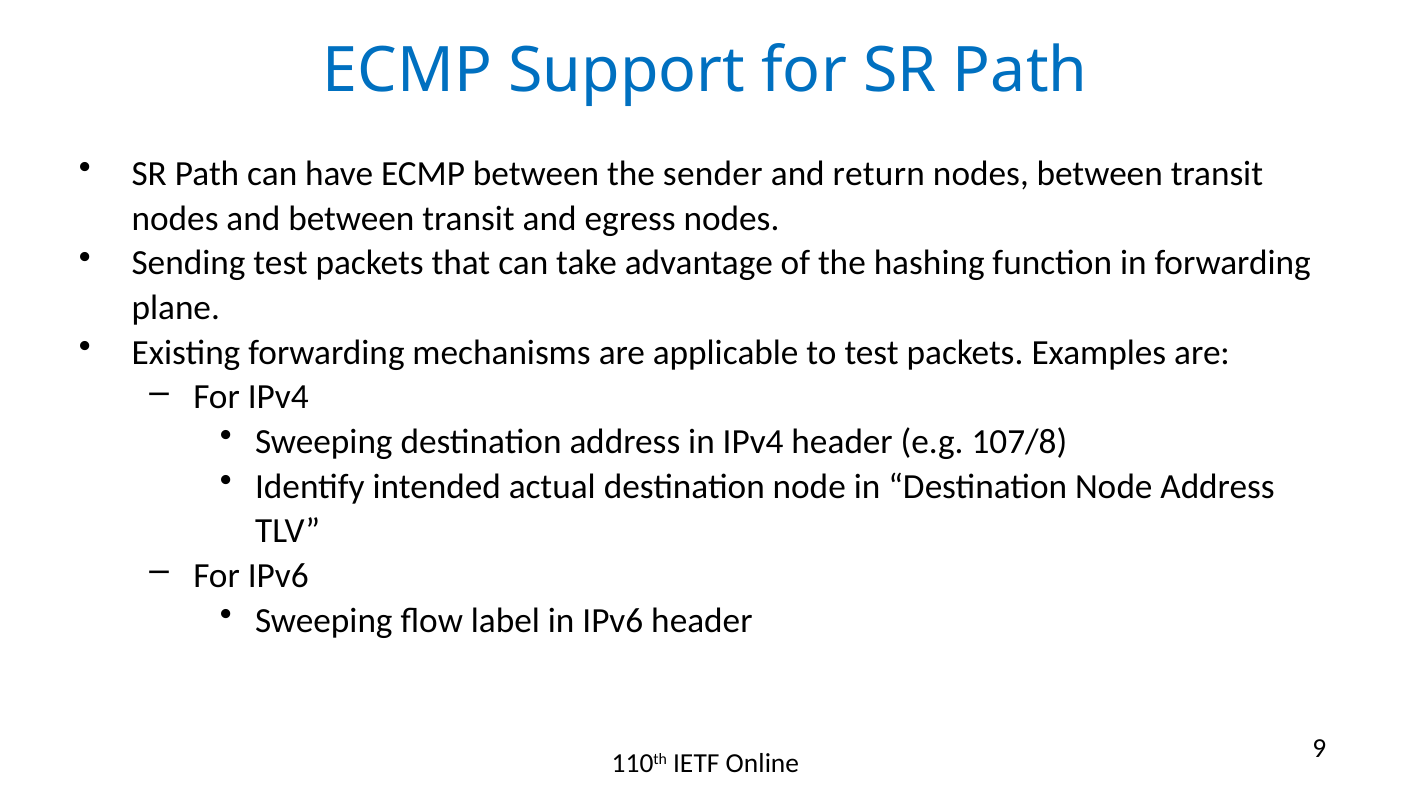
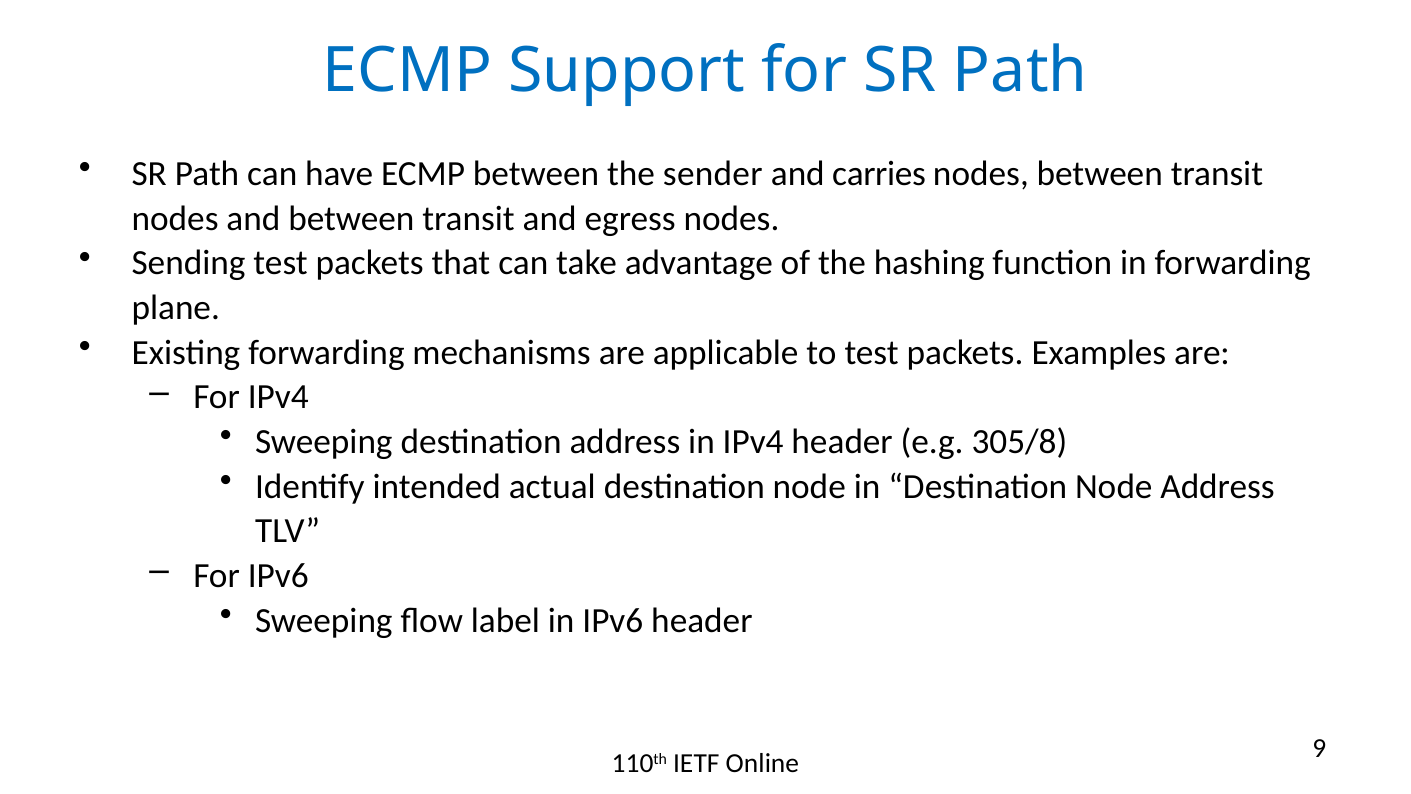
return: return -> carries
107/8: 107/8 -> 305/8
